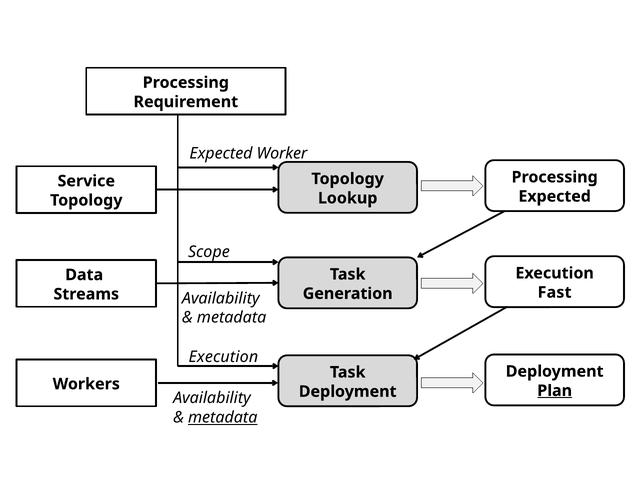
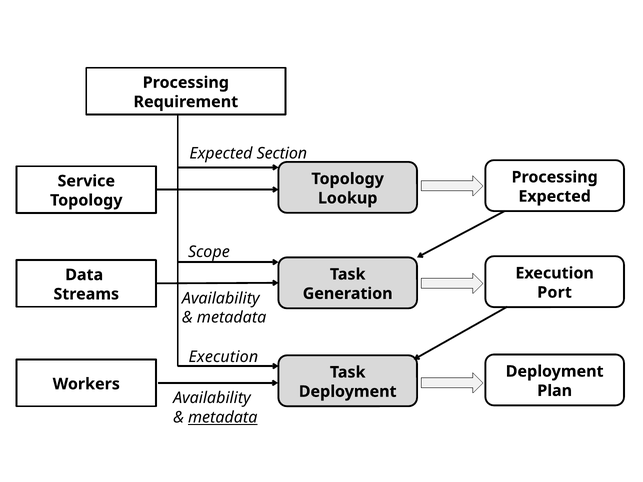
Worker: Worker -> Section
Fast: Fast -> Port
Plan underline: present -> none
